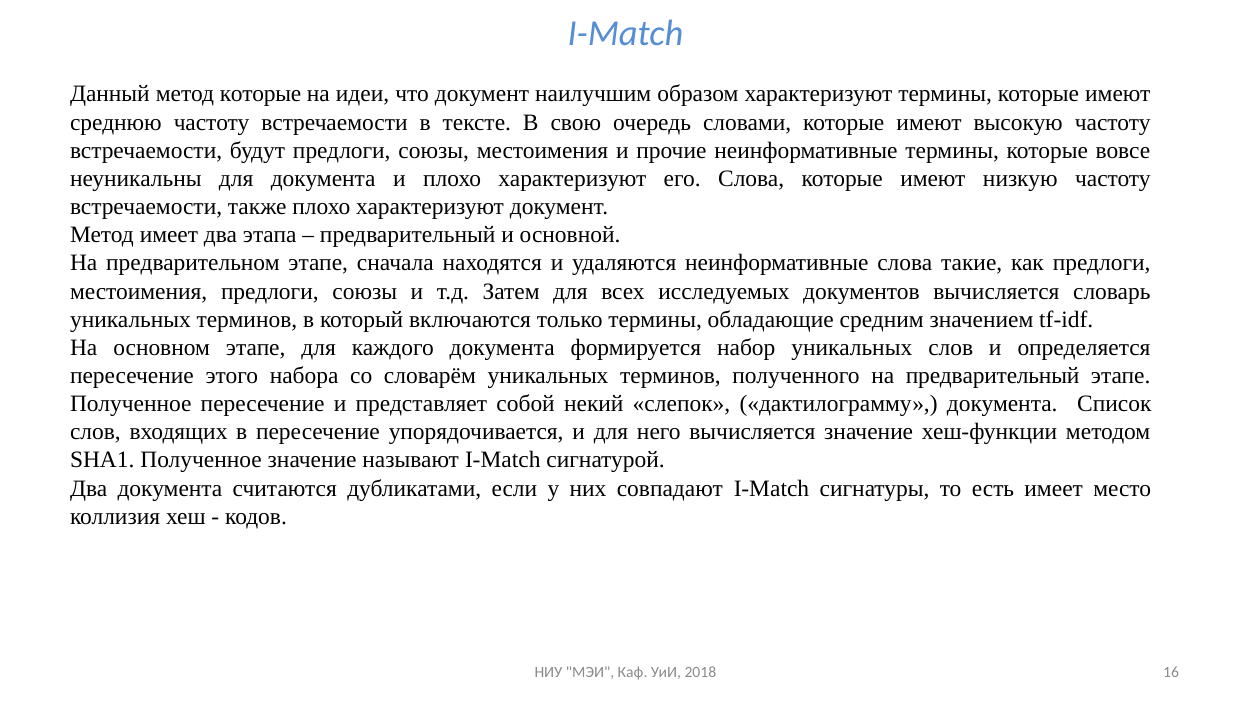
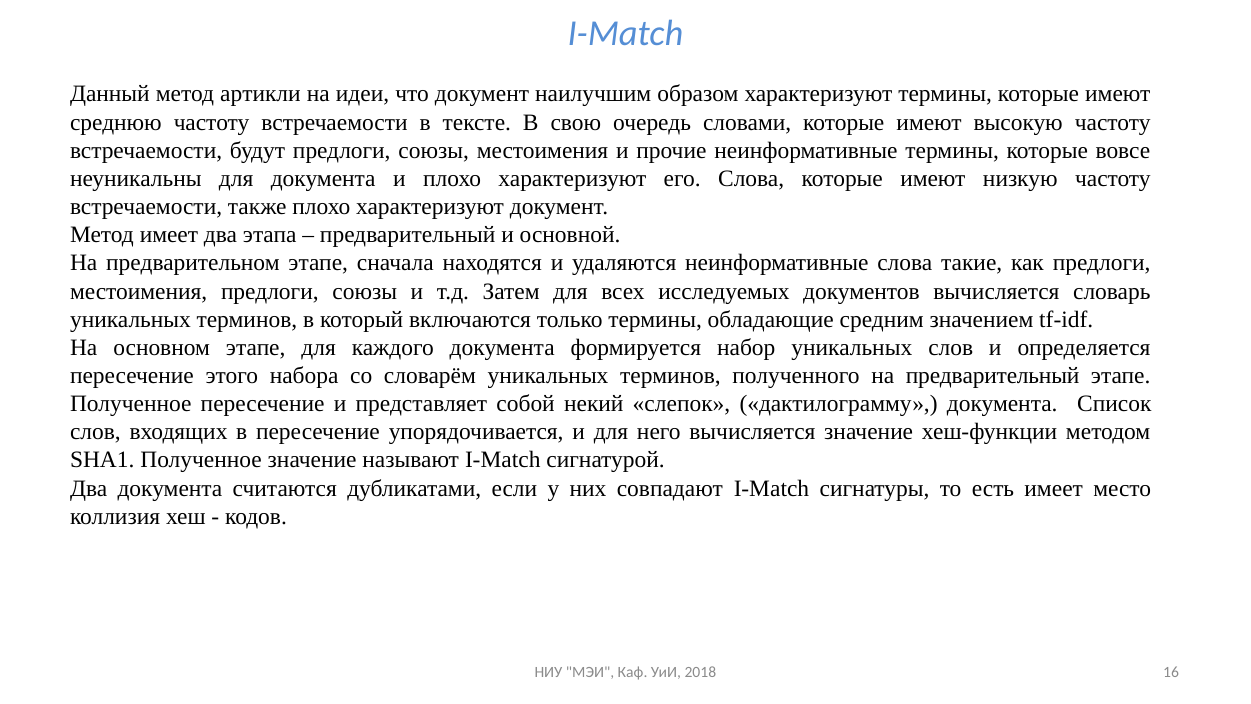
метод которые: которые -> артикли
